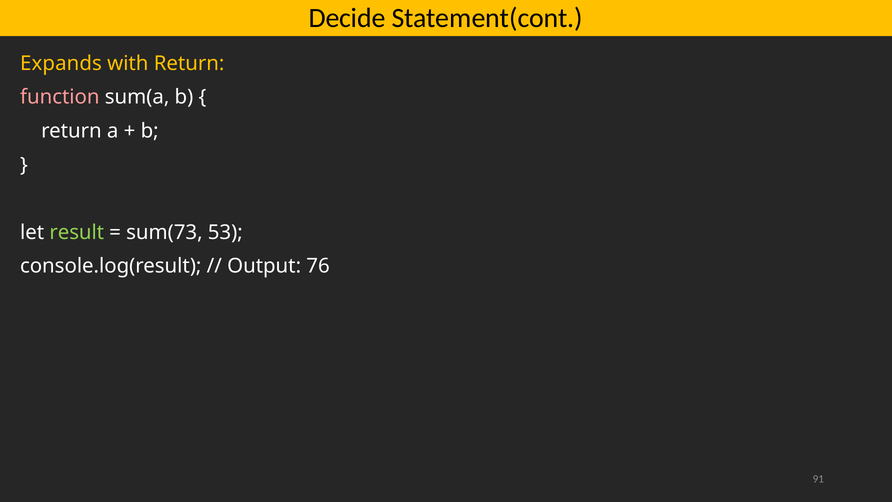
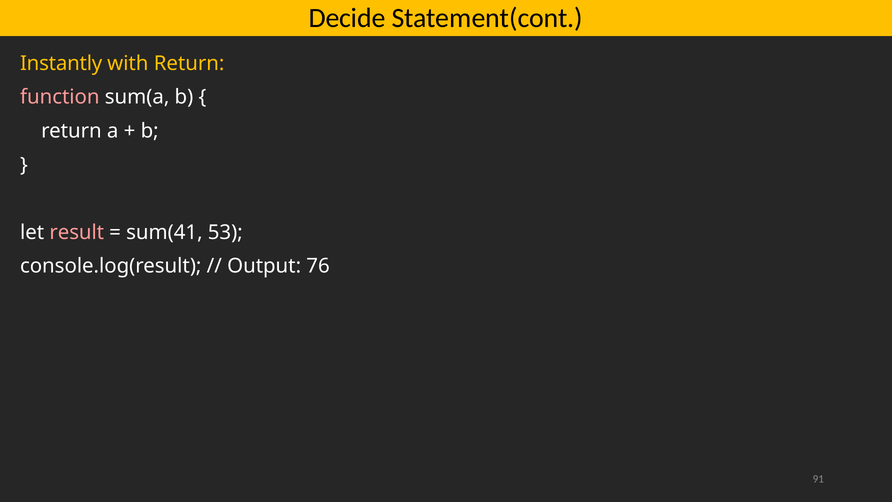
Expands: Expands -> Instantly
result colour: light green -> pink
sum(73: sum(73 -> sum(41
